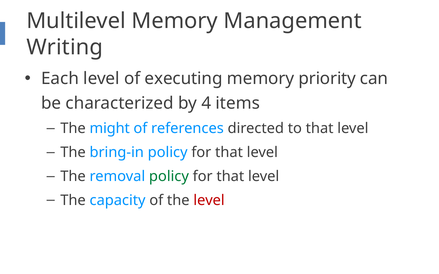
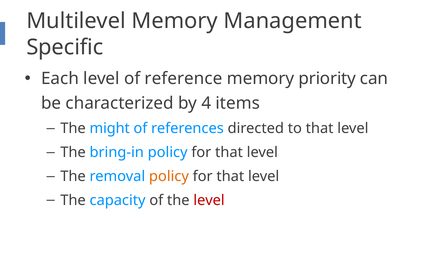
Writing: Writing -> Specific
executing: executing -> reference
policy at (169, 177) colour: green -> orange
